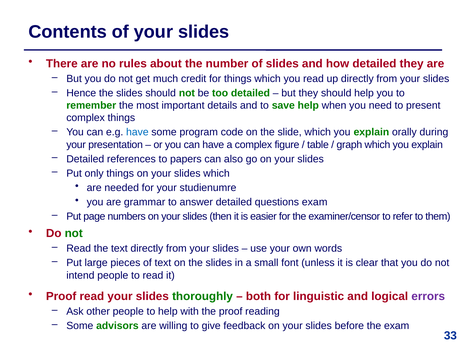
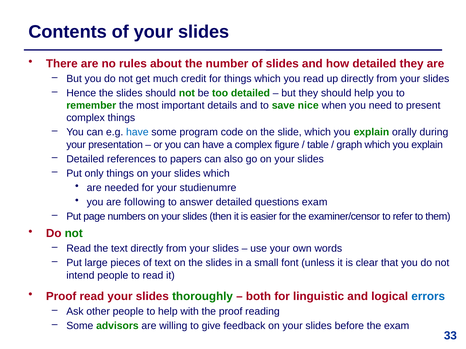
save help: help -> nice
grammar: grammar -> following
errors colour: purple -> blue
